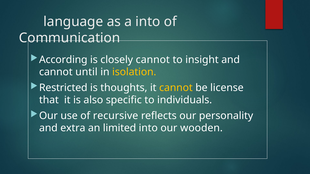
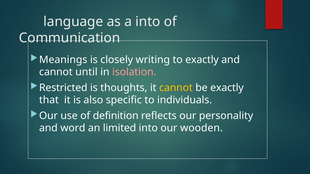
According: According -> Meanings
closely cannot: cannot -> writing
to insight: insight -> exactly
isolation colour: yellow -> pink
be license: license -> exactly
recursive: recursive -> definition
extra: extra -> word
